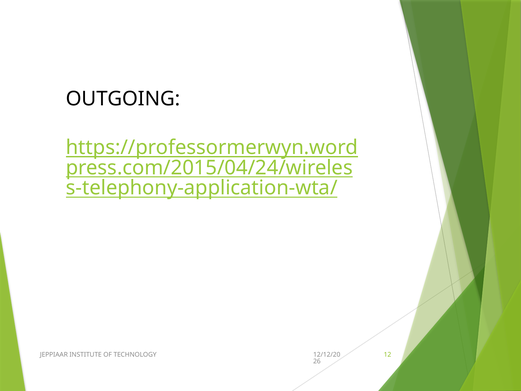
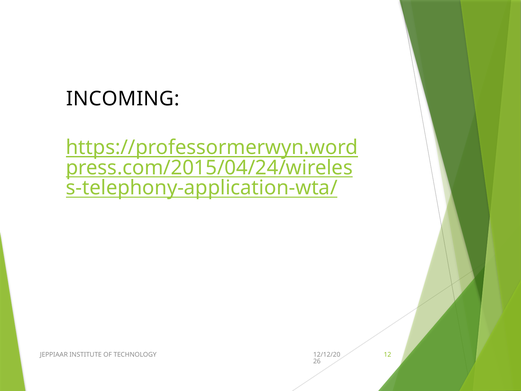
OUTGOING: OUTGOING -> INCOMING
